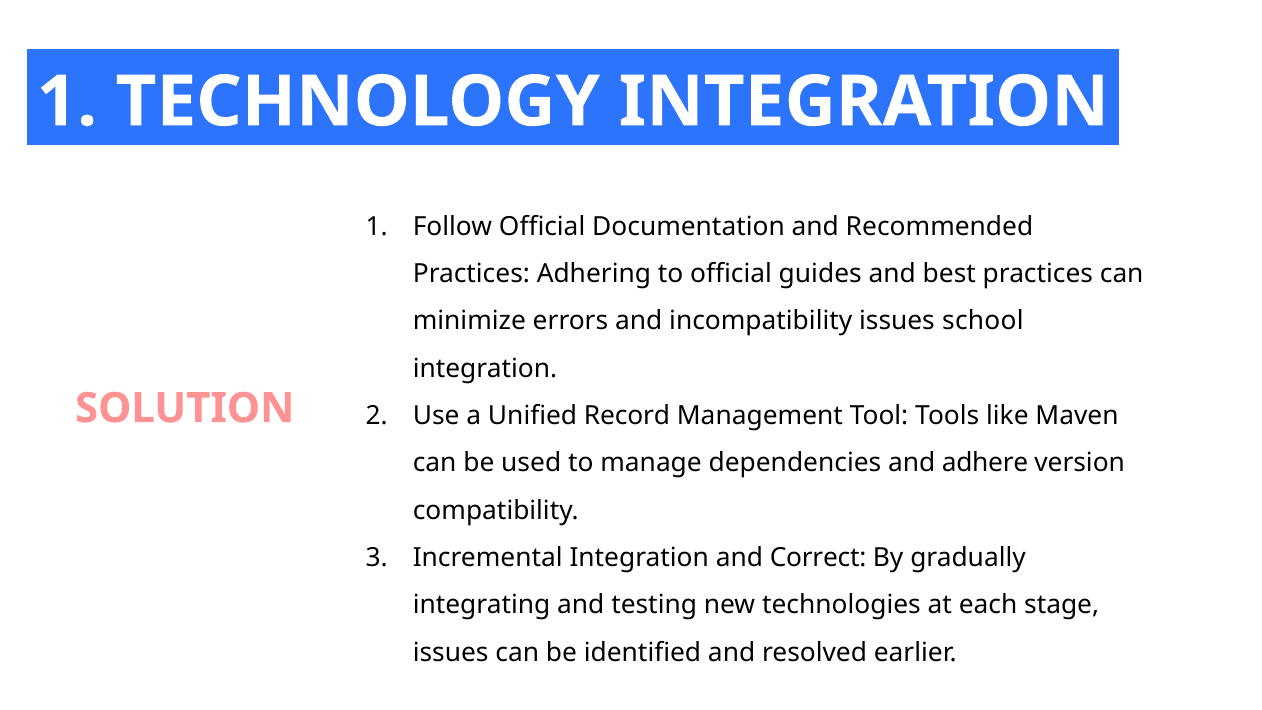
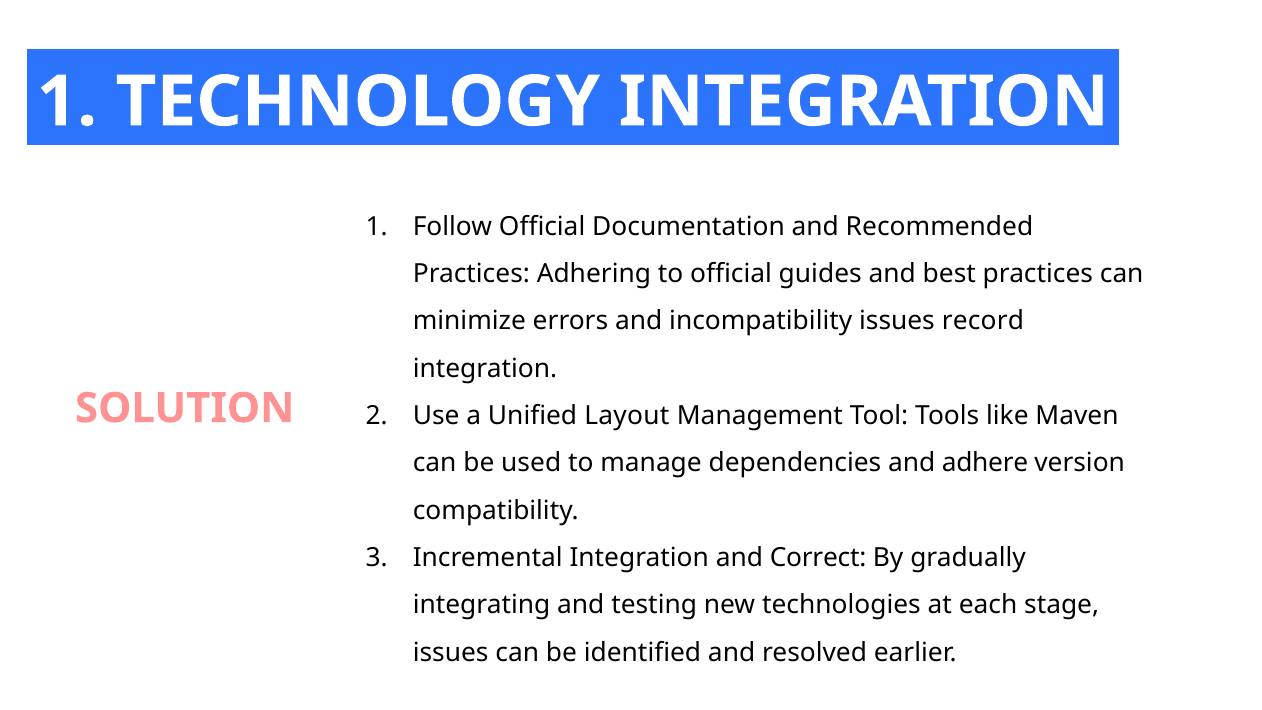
school: school -> record
Record: Record -> Layout
